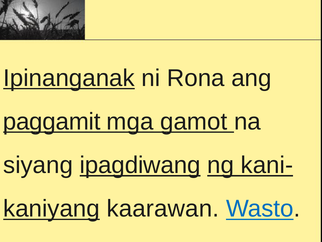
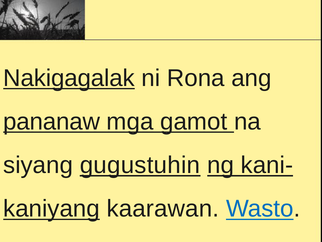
Ipinanganak: Ipinanganak -> Nakigagalak
paggamit: paggamit -> pananaw
ipagdiwang: ipagdiwang -> gugustuhin
